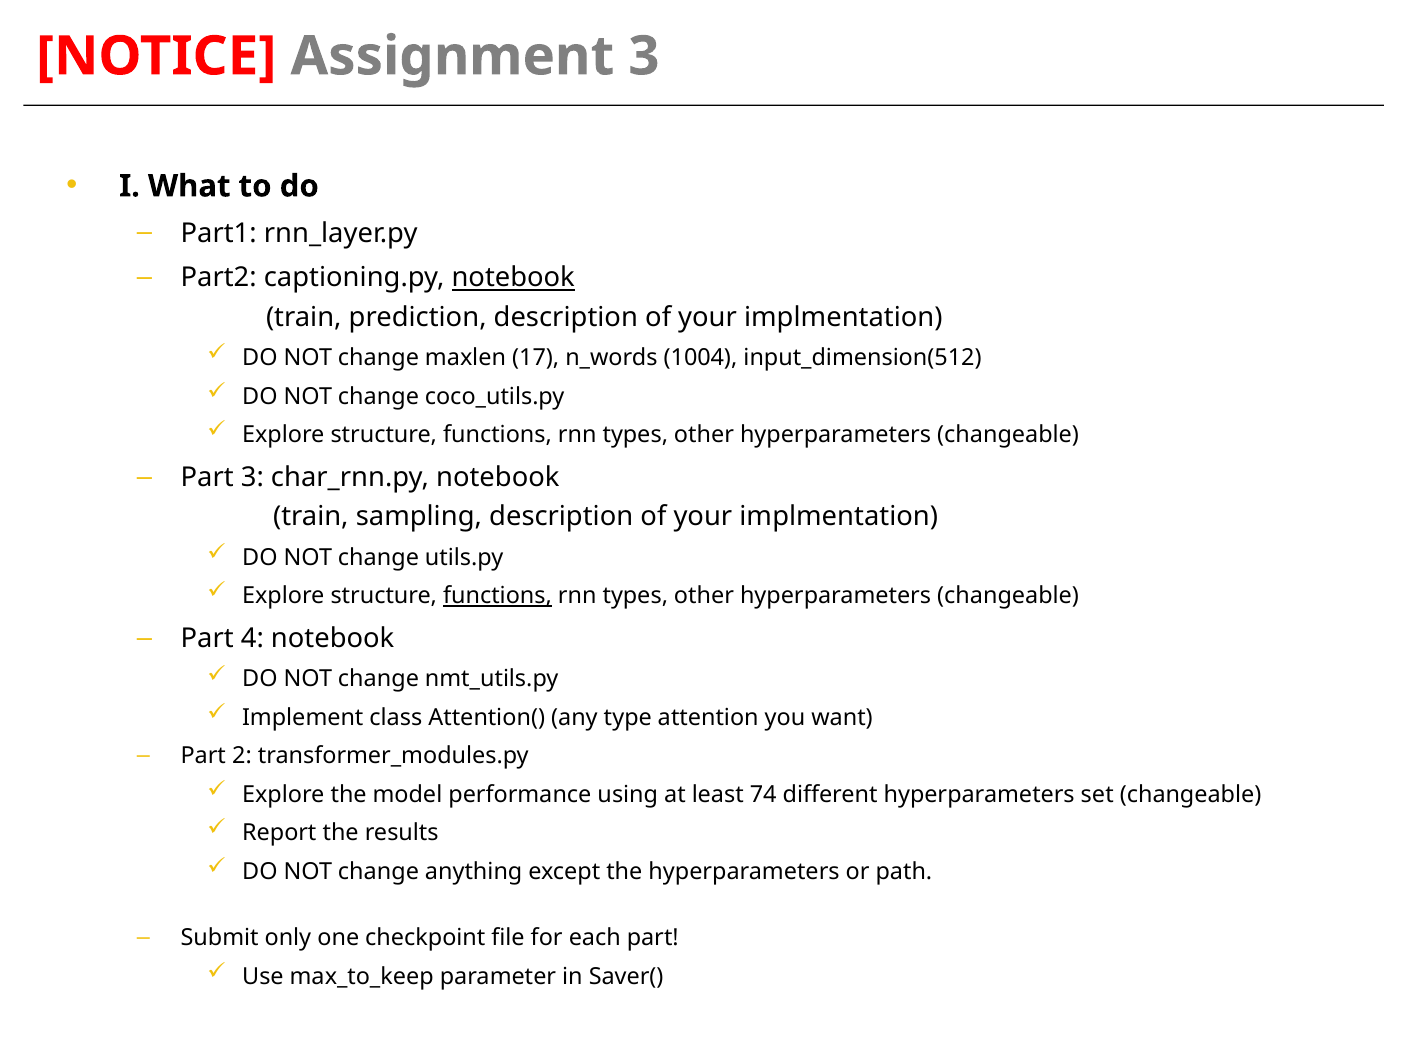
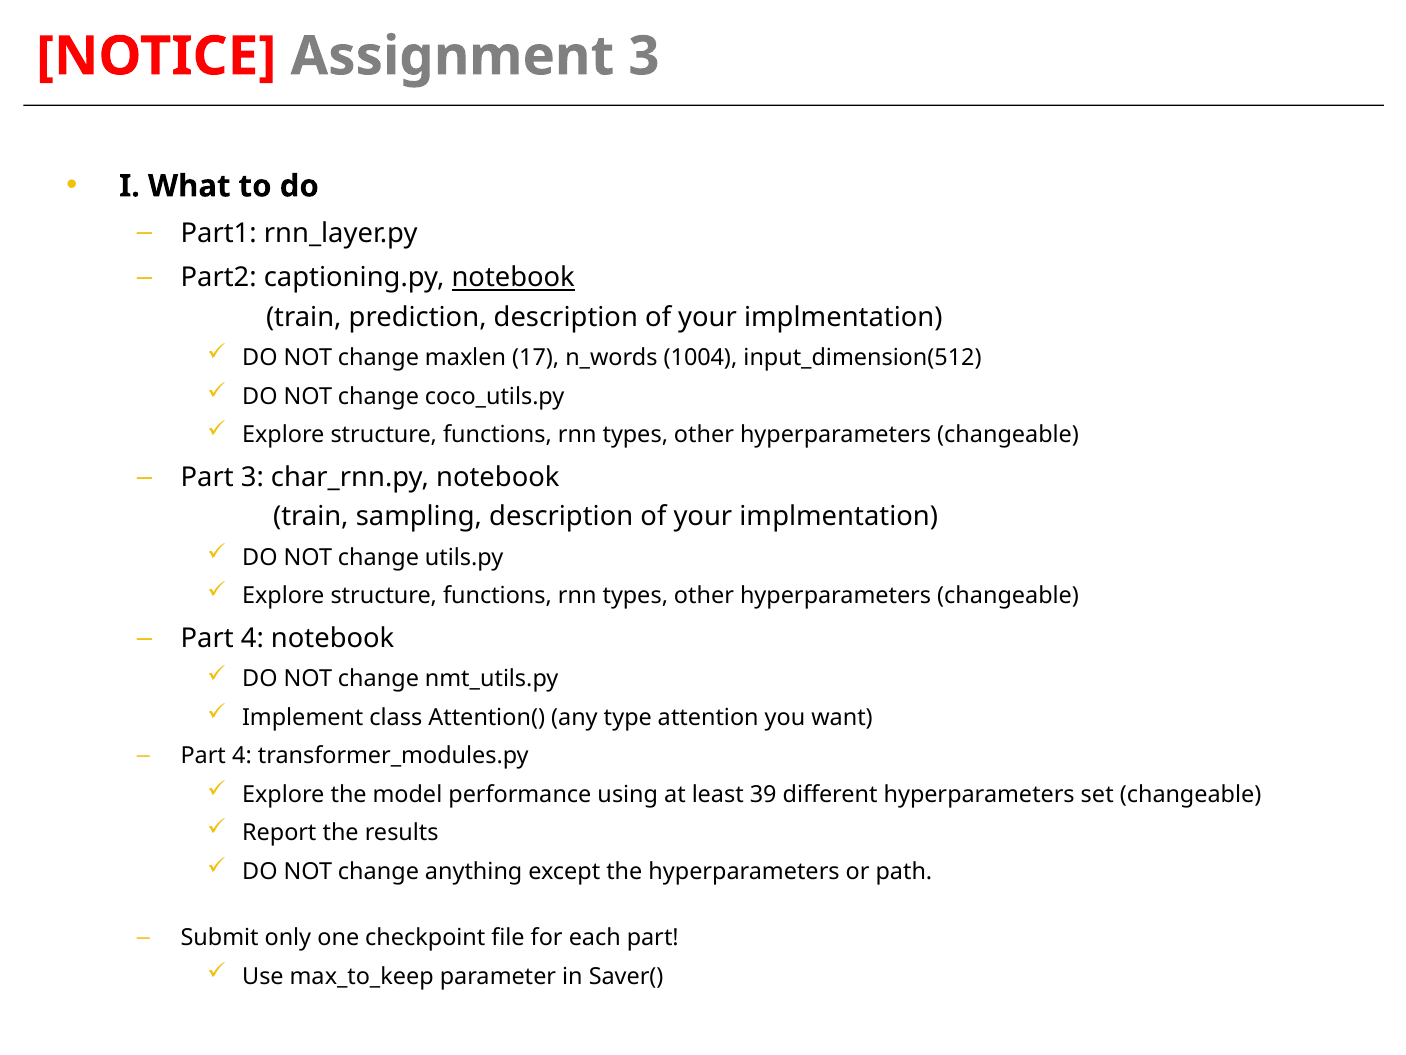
functions at (497, 596) underline: present -> none
2 at (242, 756): 2 -> 4
74: 74 -> 39
